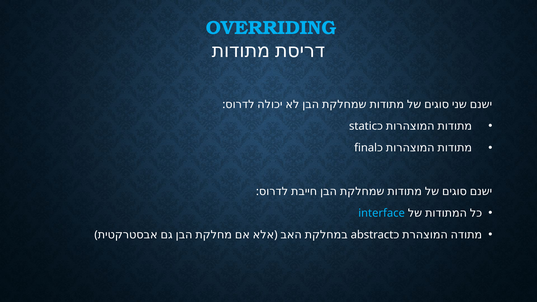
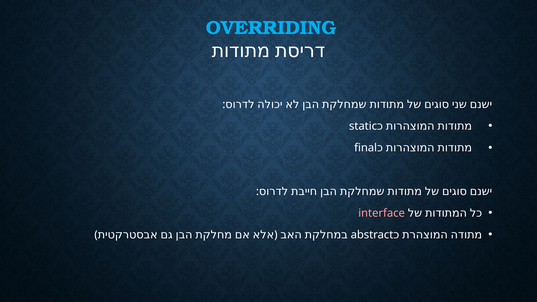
interface colour: light blue -> pink
